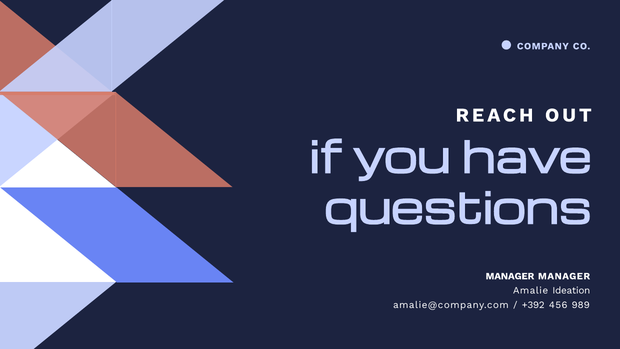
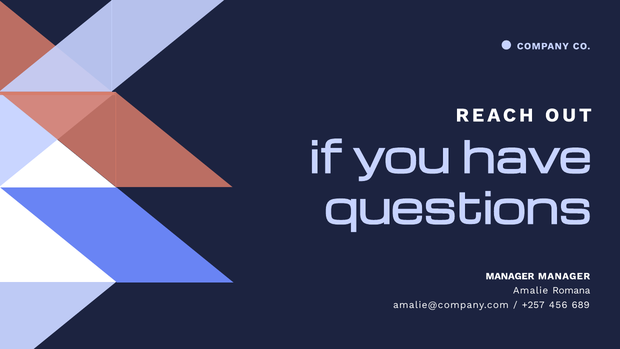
Ideation: Ideation -> Romana
+392: +392 -> +257
989: 989 -> 689
